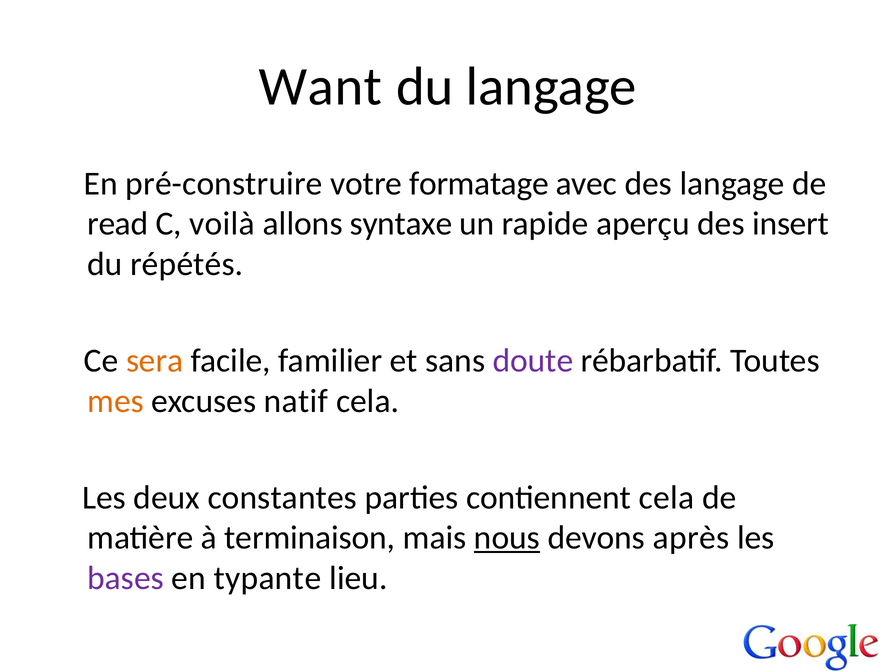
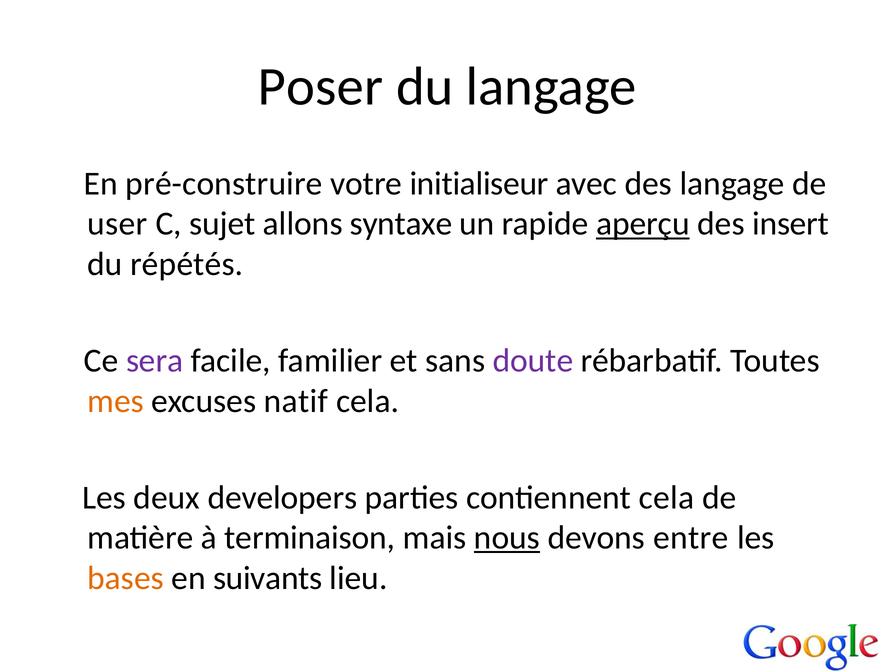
Want: Want -> Poser
formatage: formatage -> initialiseur
read: read -> user
voilà: voilà -> sujet
aperçu underline: none -> present
sera colour: orange -> purple
constantes: constantes -> developers
après: après -> entre
bases colour: purple -> orange
typante: typante -> suivants
